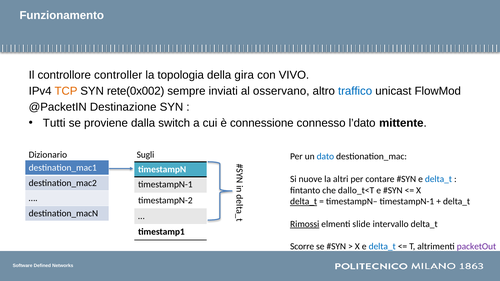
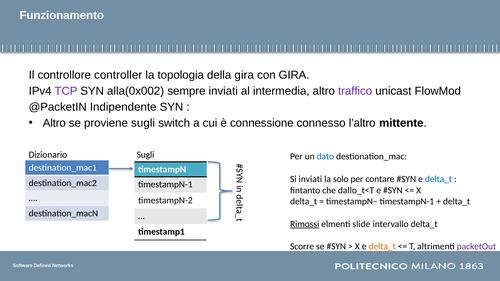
con VIVO: VIVO -> GIRA
TCP colour: orange -> purple
rete(0x002: rete(0x002 -> alla(0x002
osservano: osservano -> intermedia
traffico colour: blue -> purple
Destinazione: Destinazione -> Indipendente
Tutti at (54, 123): Tutti -> Altro
proviene dalla: dalla -> sugli
l’dato: l’dato -> l’altro
Si nuove: nuove -> inviati
altri: altri -> solo
delta_t at (304, 202) underline: present -> none
delta_t at (382, 247) colour: blue -> orange
